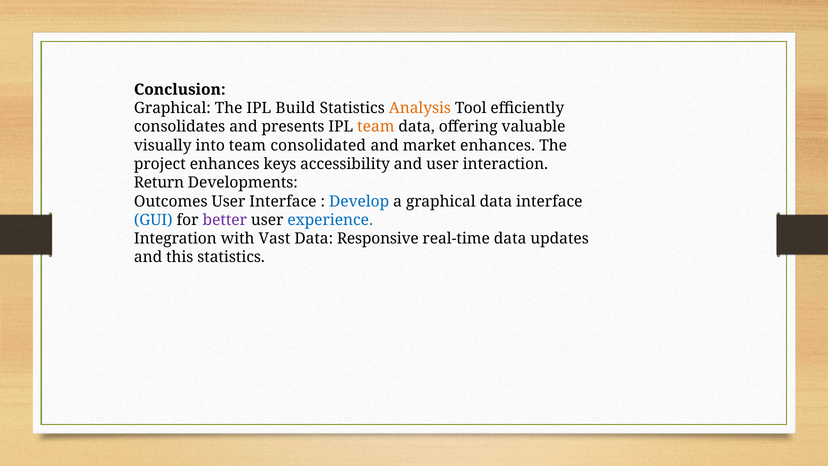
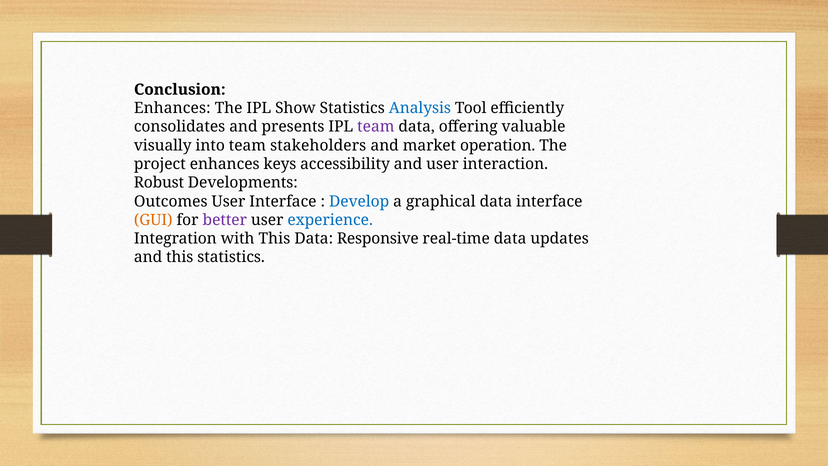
Graphical at (172, 108): Graphical -> Enhances
Build: Build -> Show
Analysis colour: orange -> blue
team at (376, 127) colour: orange -> purple
consolidated: consolidated -> stakeholders
market enhances: enhances -> operation
Return: Return -> Robust
GUI colour: blue -> orange
with Vast: Vast -> This
